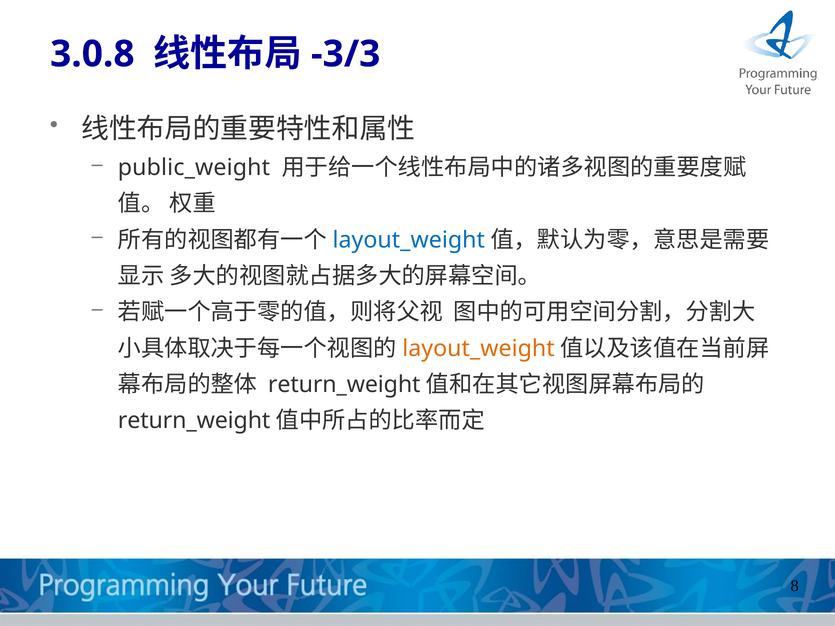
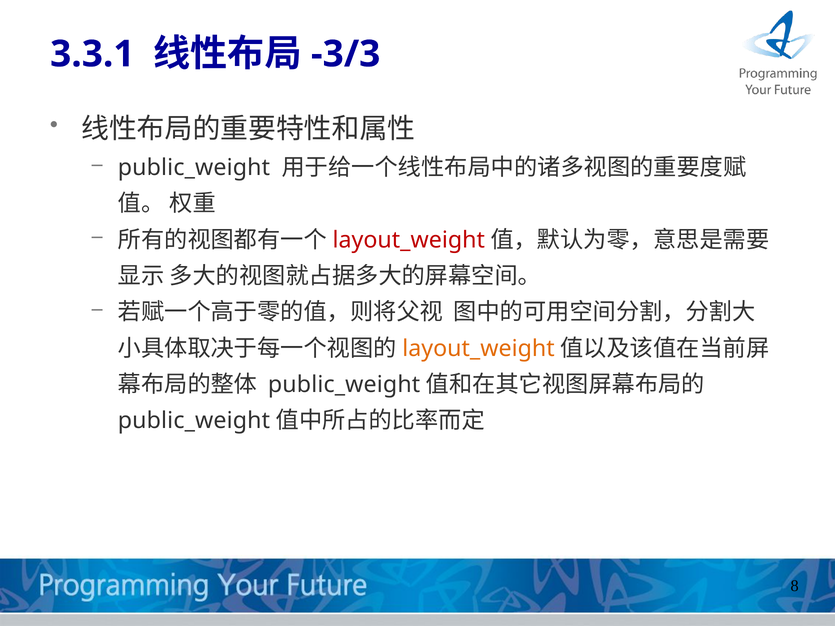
3.0.8: 3.0.8 -> 3.3.1
layout_weight at (409, 240) colour: blue -> red
return_weight at (344, 385): return_weight -> public_weight
return_weight at (194, 421): return_weight -> public_weight
